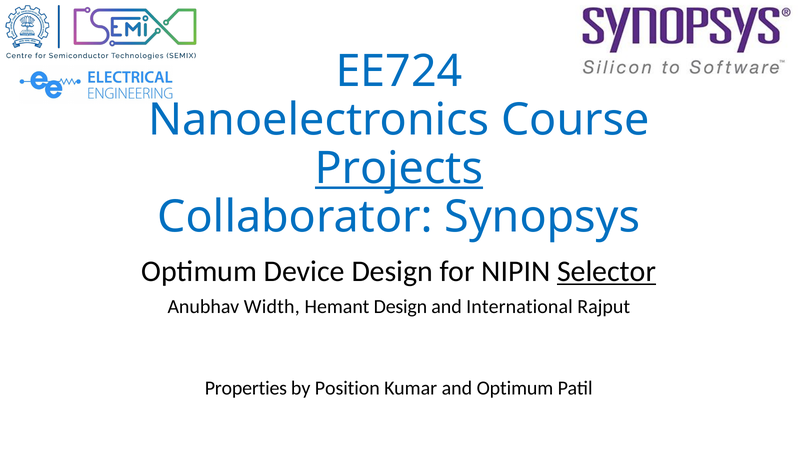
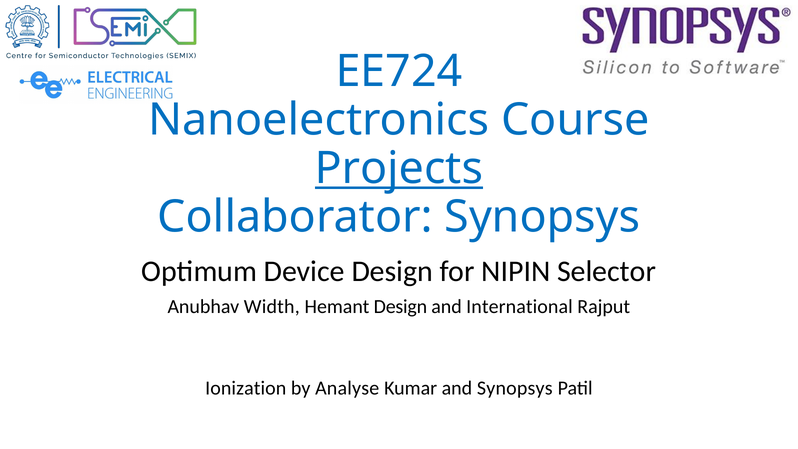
Selector underline: present -> none
Properties: Properties -> Ionization
Position: Position -> Analyse
and Optimum: Optimum -> Synopsys
